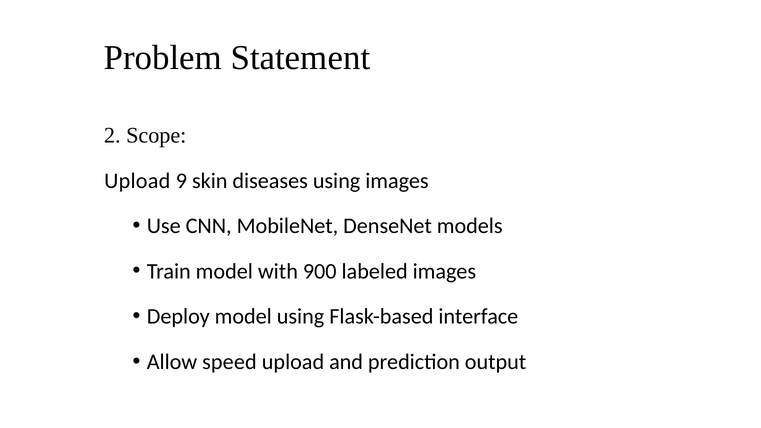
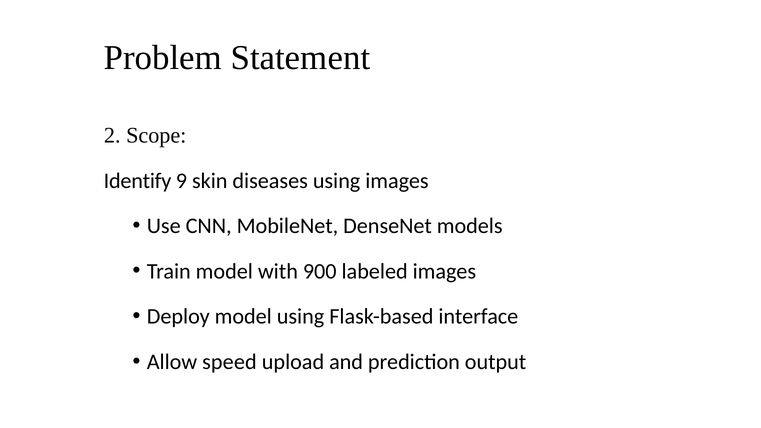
Upload at (137, 181): Upload -> Identify
